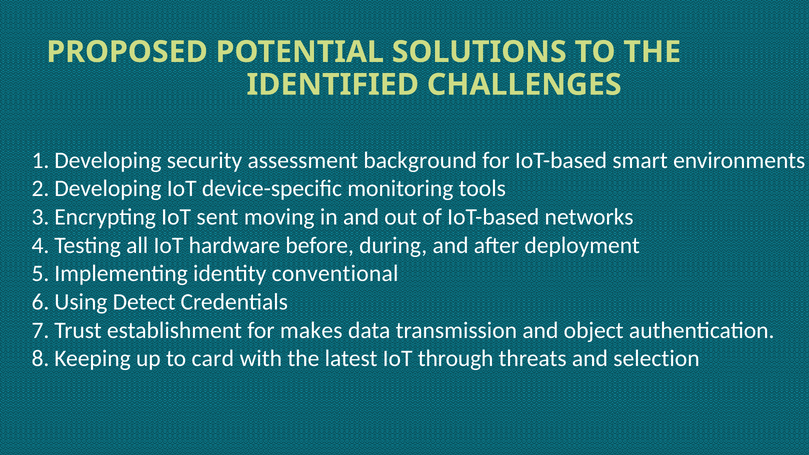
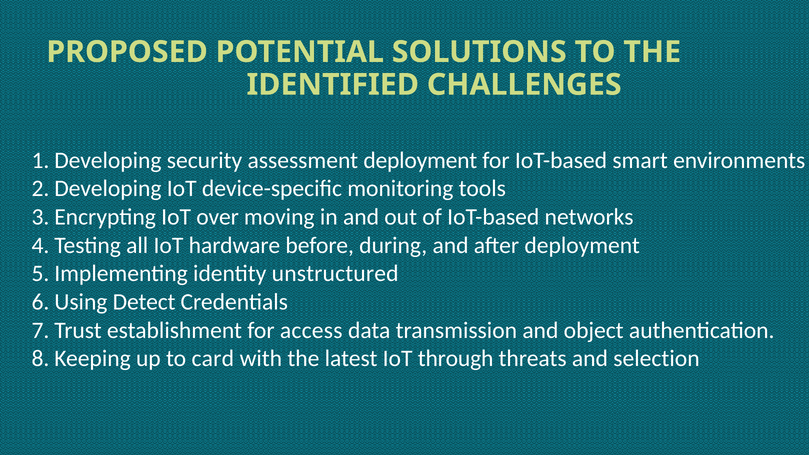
assessment background: background -> deployment
sent: sent -> over
conventional: conventional -> unstructured
makes: makes -> access
